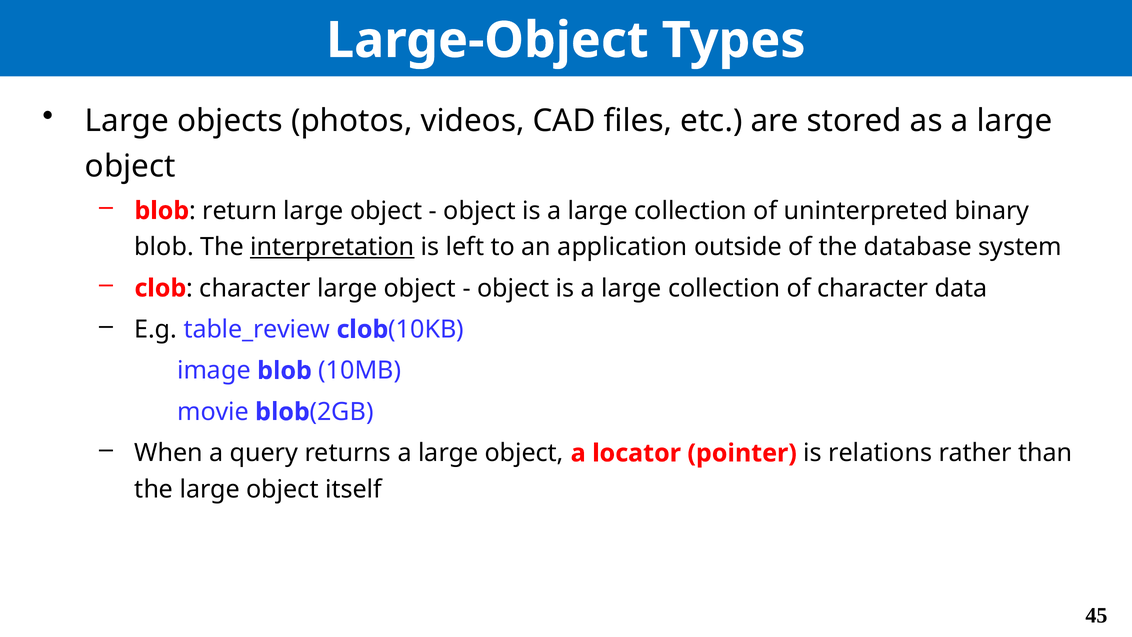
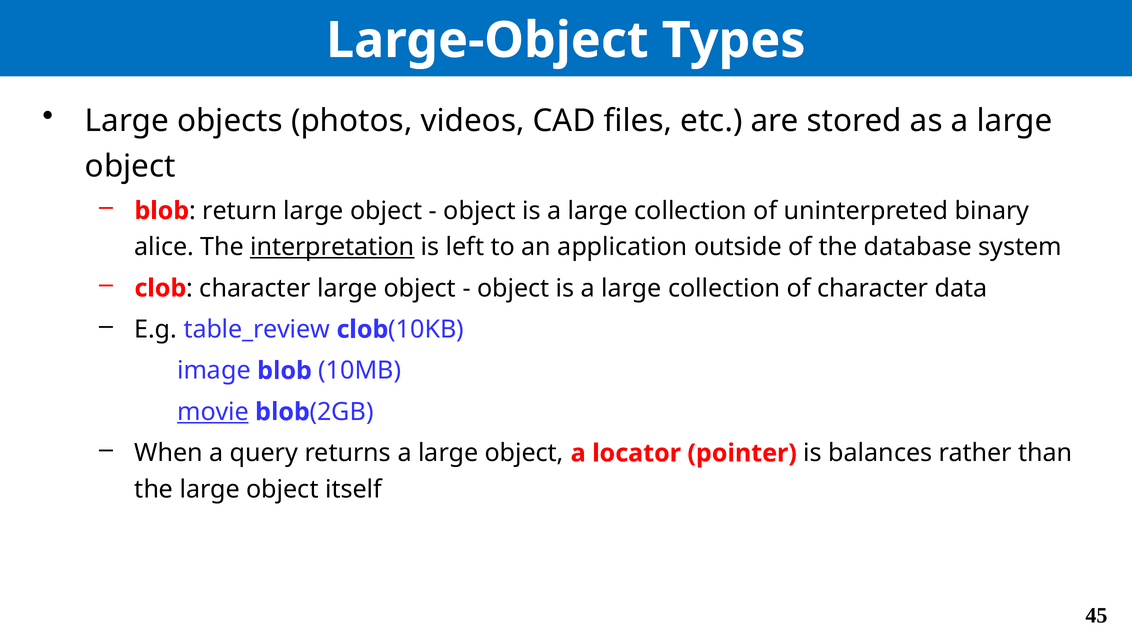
blob at (164, 247): blob -> alice
movie underline: none -> present
relations: relations -> balances
